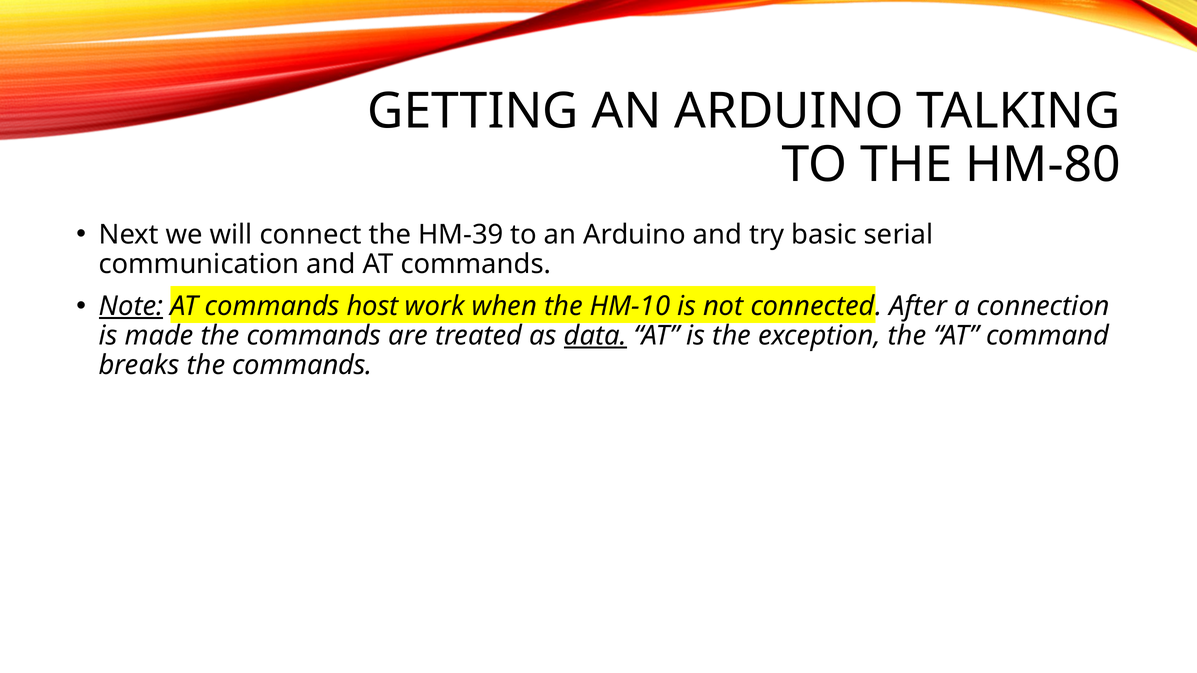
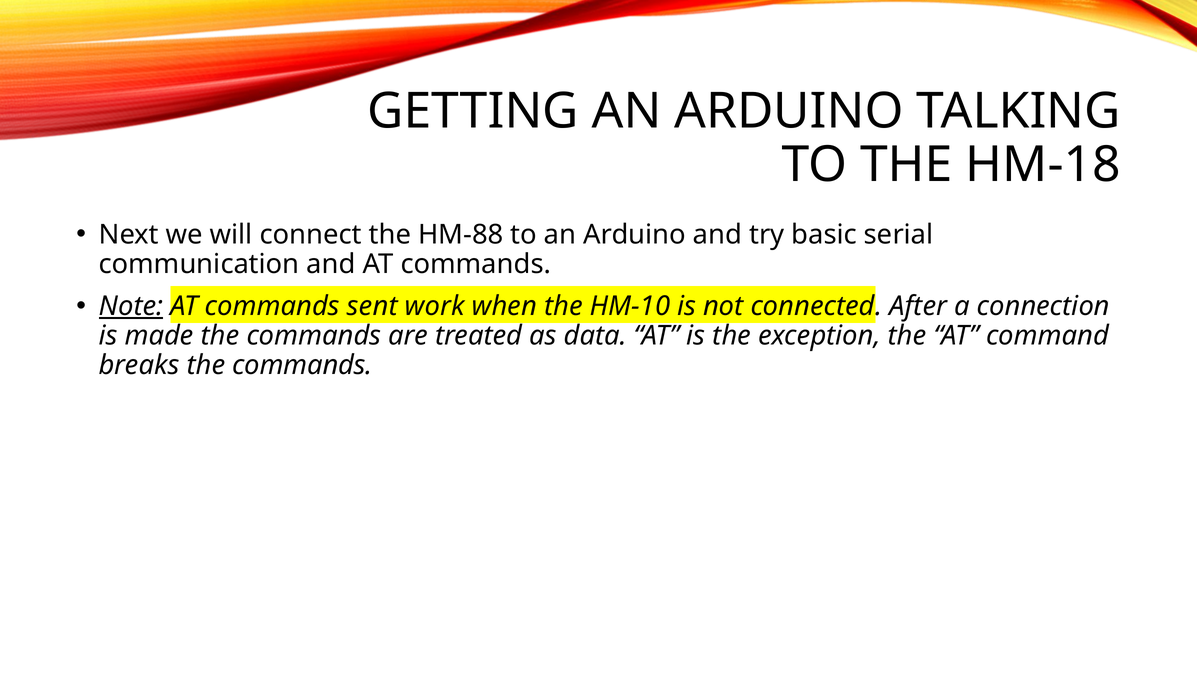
HM-80: HM-80 -> HM-18
HM-39: HM-39 -> HM-88
host: host -> sent
data underline: present -> none
